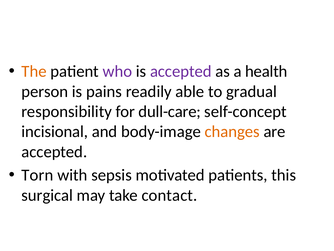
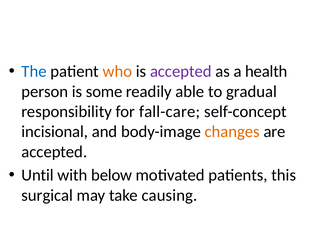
The colour: orange -> blue
who colour: purple -> orange
pains: pains -> some
dull-care: dull-care -> fall-care
Torn: Torn -> Until
sepsis: sepsis -> below
contact: contact -> causing
